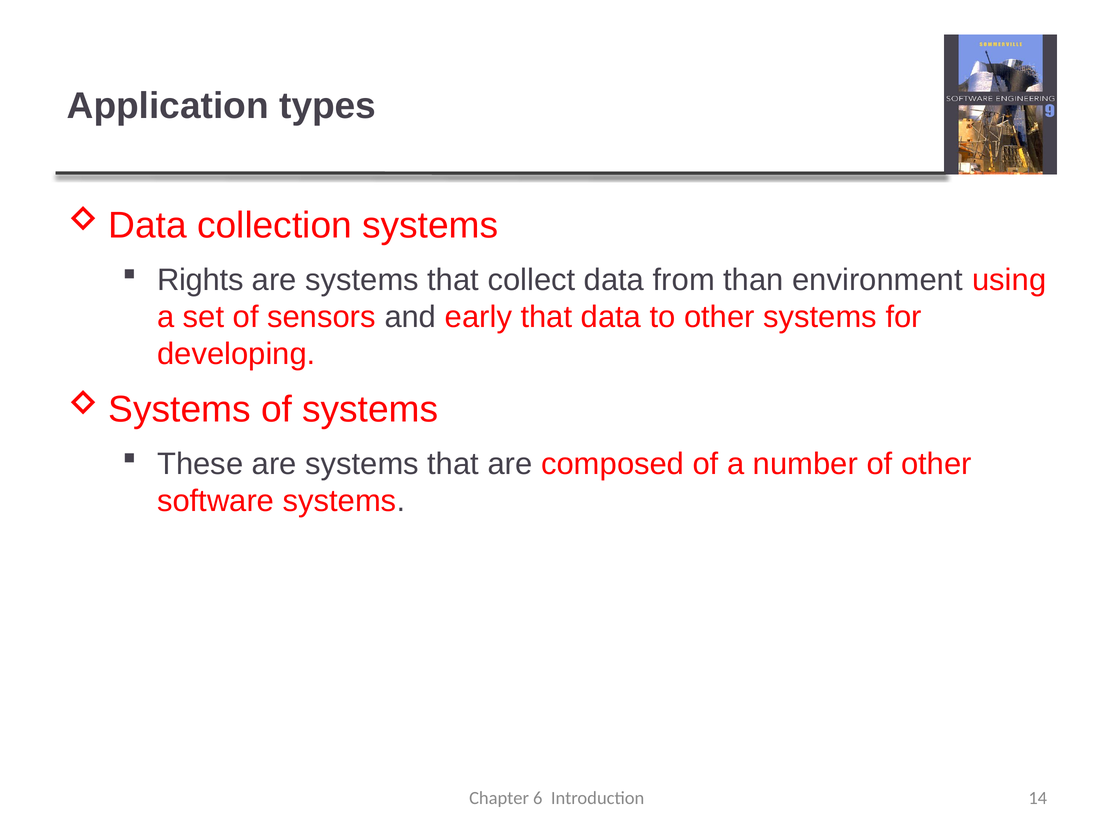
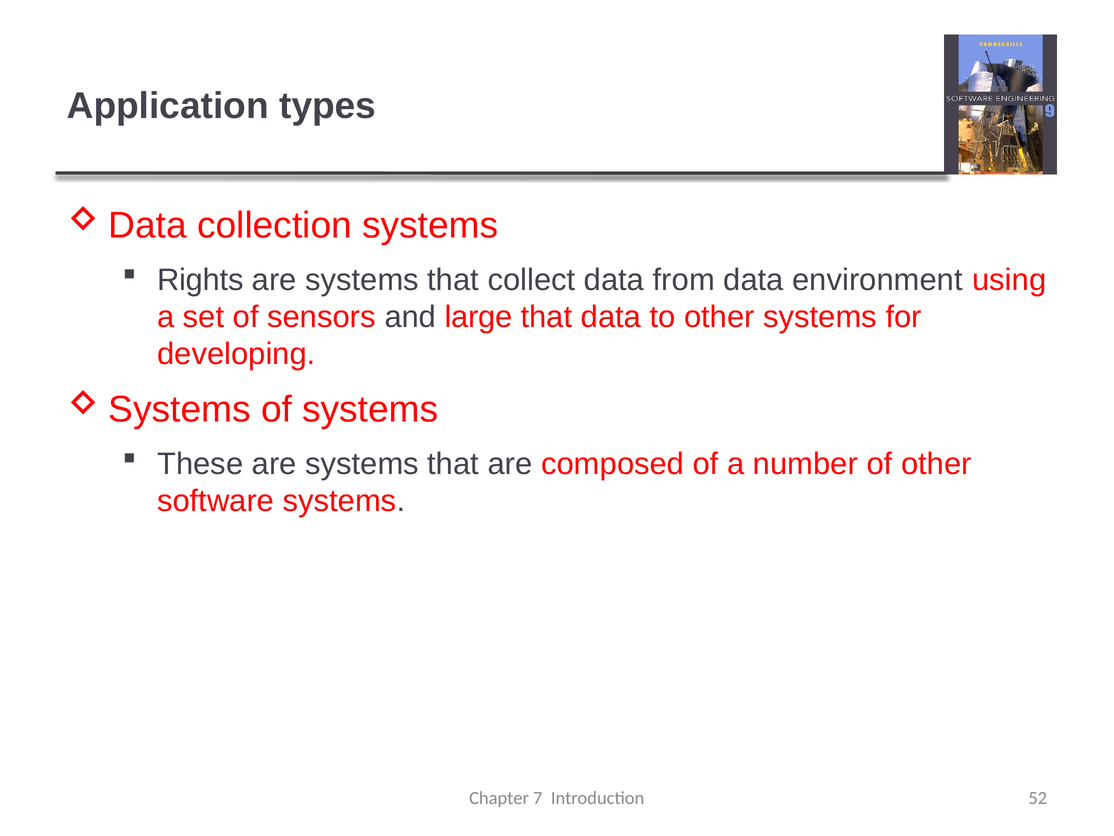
from than: than -> data
early: early -> large
6: 6 -> 7
14: 14 -> 52
